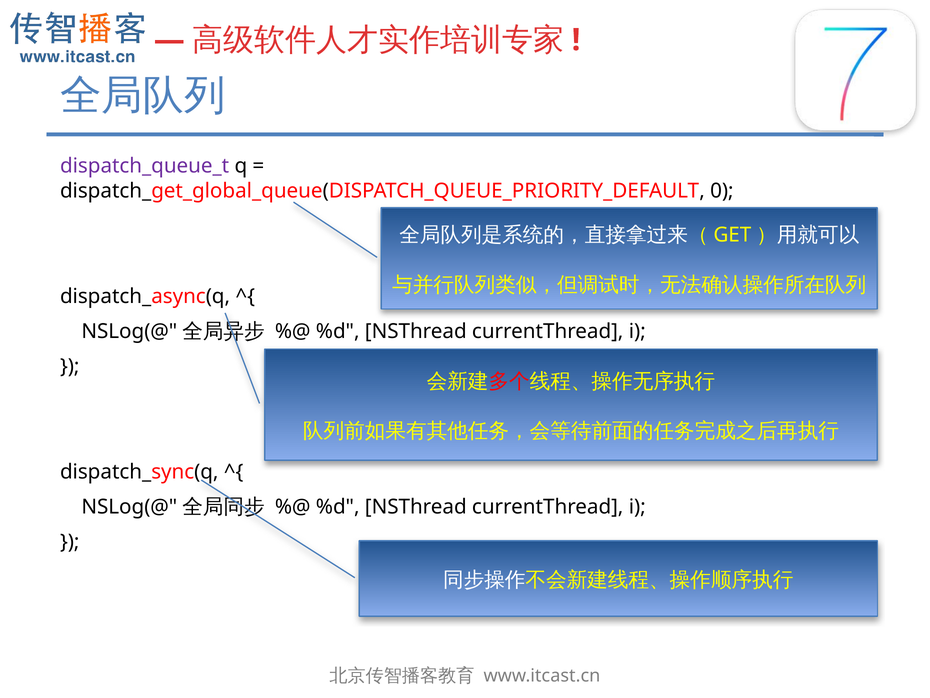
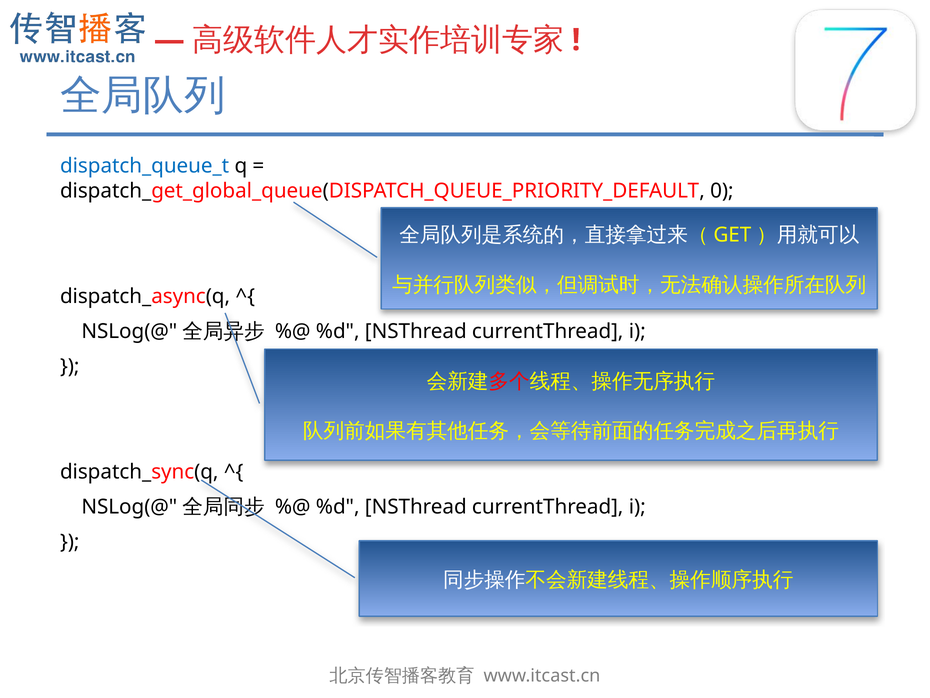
dispatch_queue_t colour: purple -> blue
